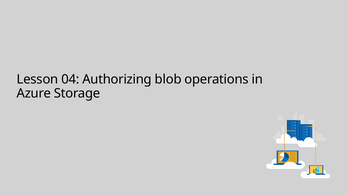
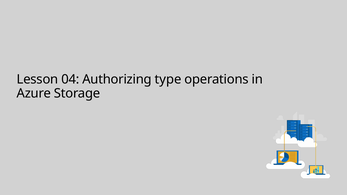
blob: blob -> type
